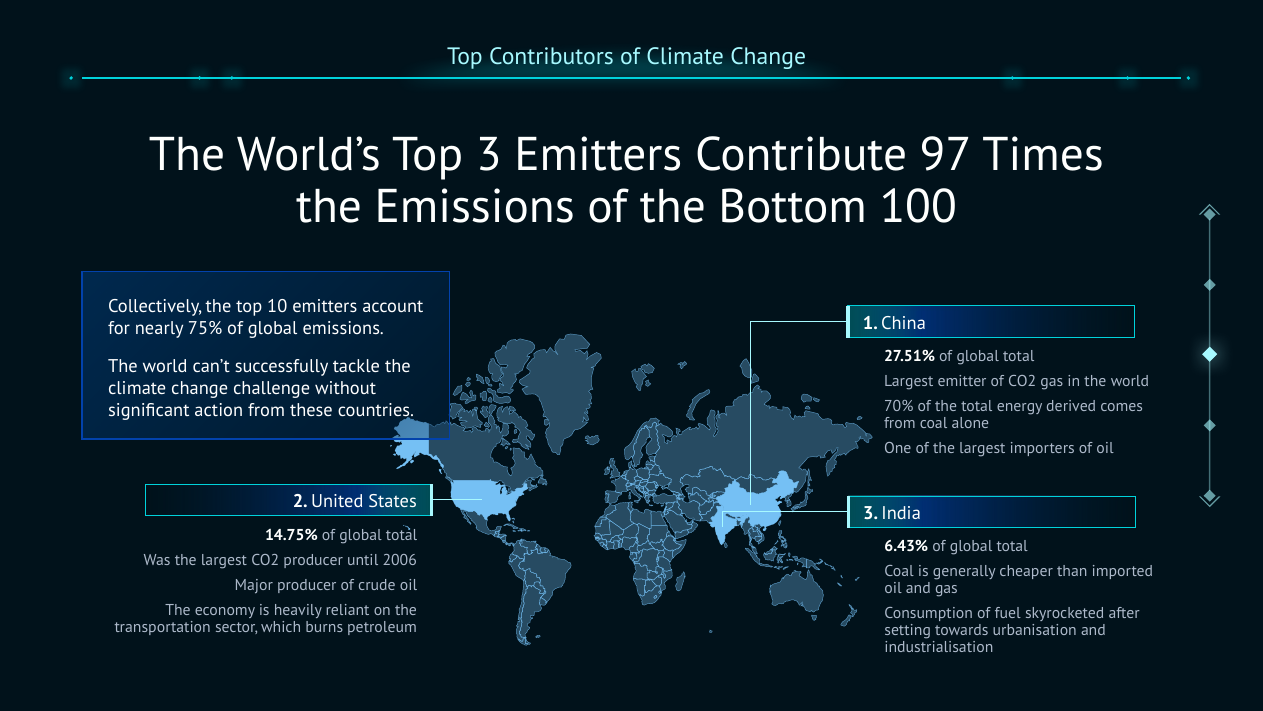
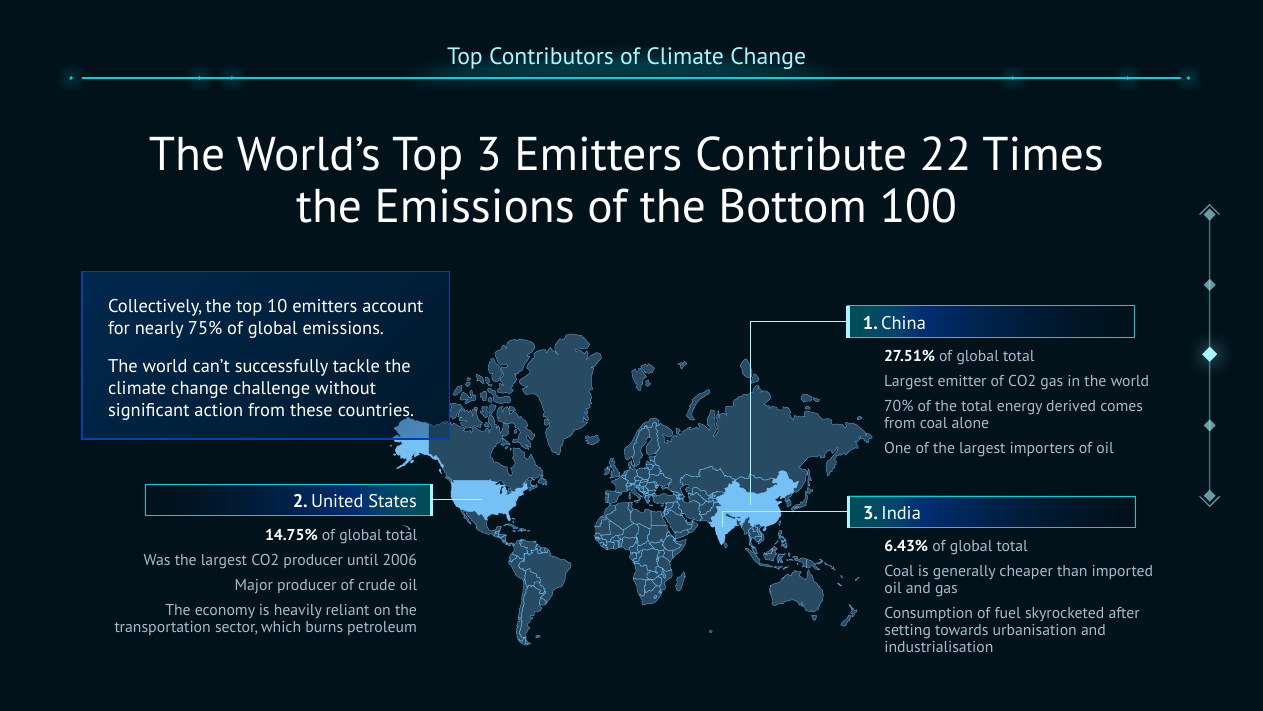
97: 97 -> 22
